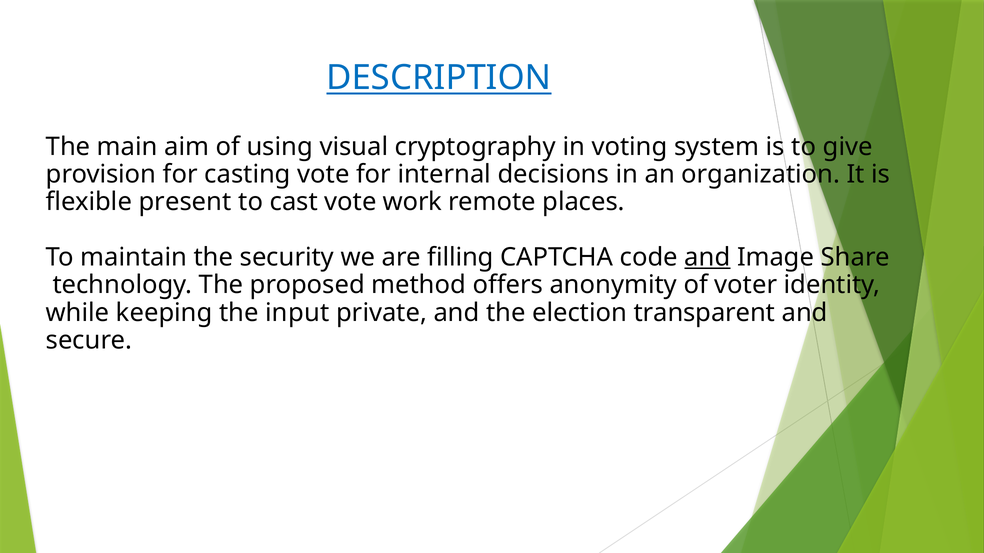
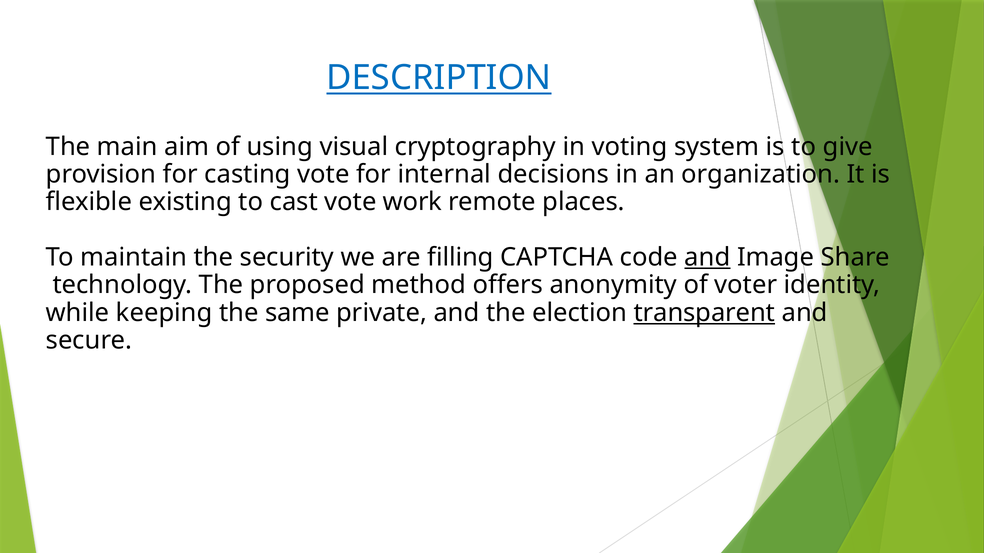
present: present -> existing
input: input -> same
transparent underline: none -> present
